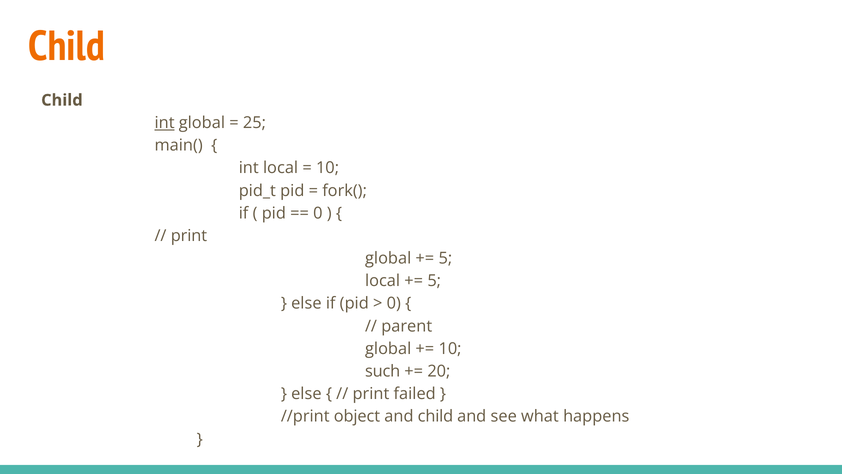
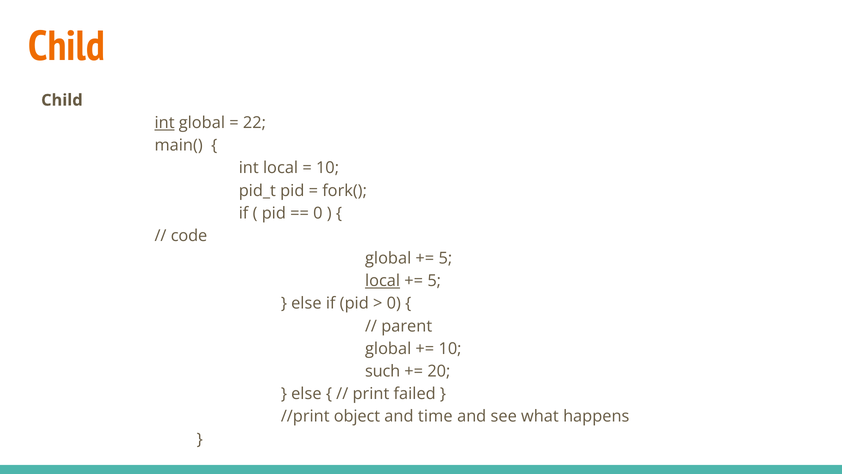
25: 25 -> 22
print at (189, 236): print -> code
local at (383, 281) underline: none -> present
and child: child -> time
